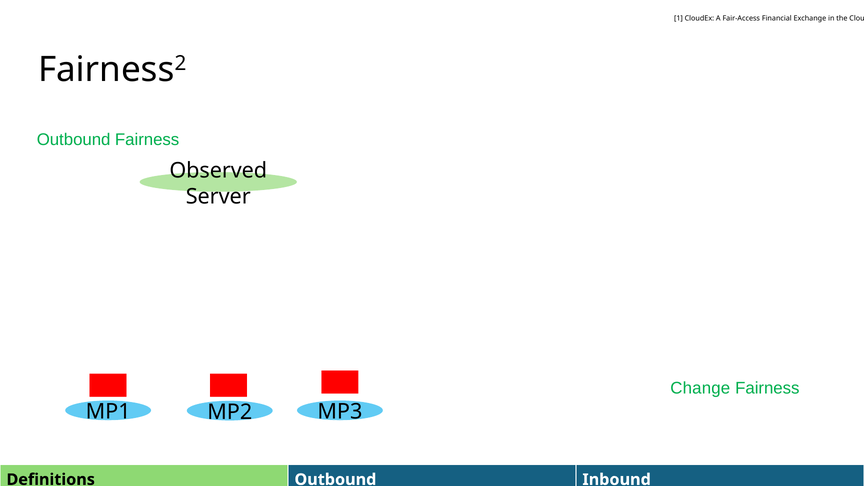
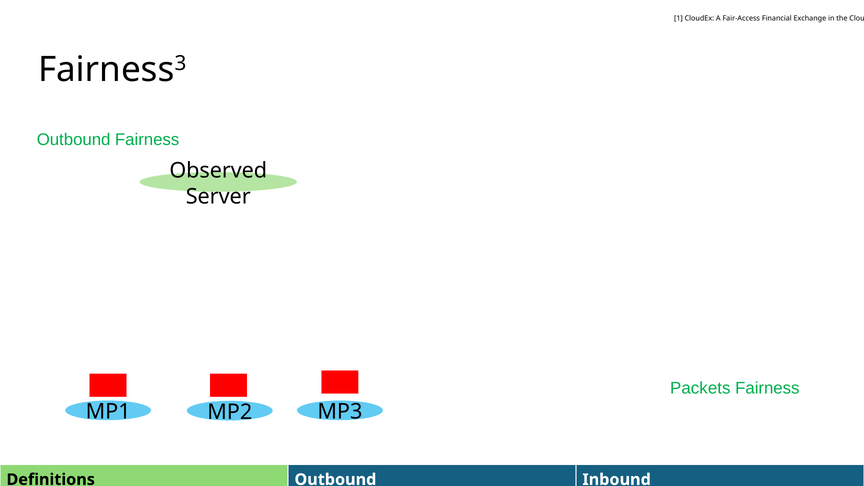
2: 2 -> 3
Change: Change -> Packets
